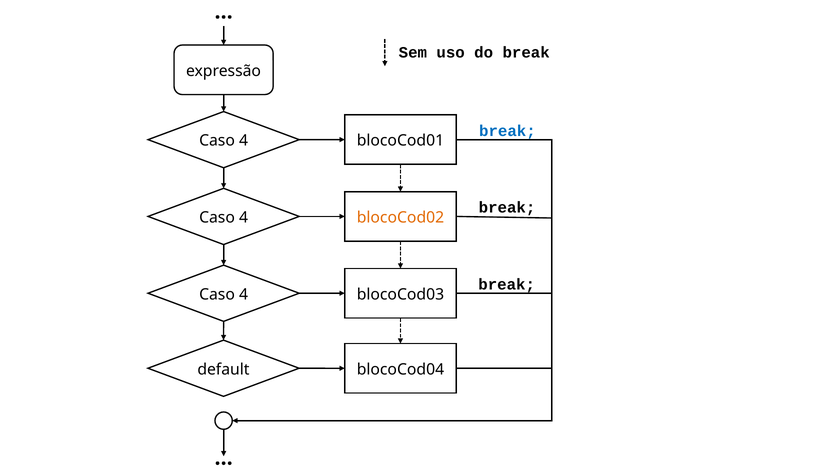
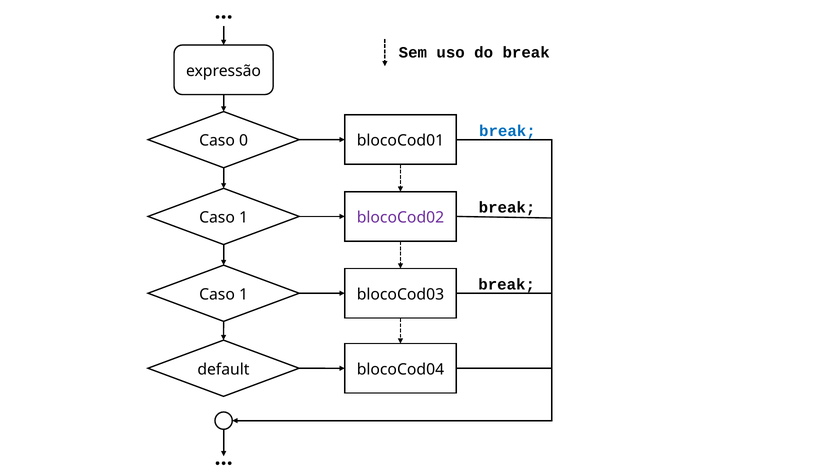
4 at (244, 141): 4 -> 0
4 at (244, 217): 4 -> 1
blocoCod02 colour: orange -> purple
4 at (244, 294): 4 -> 1
